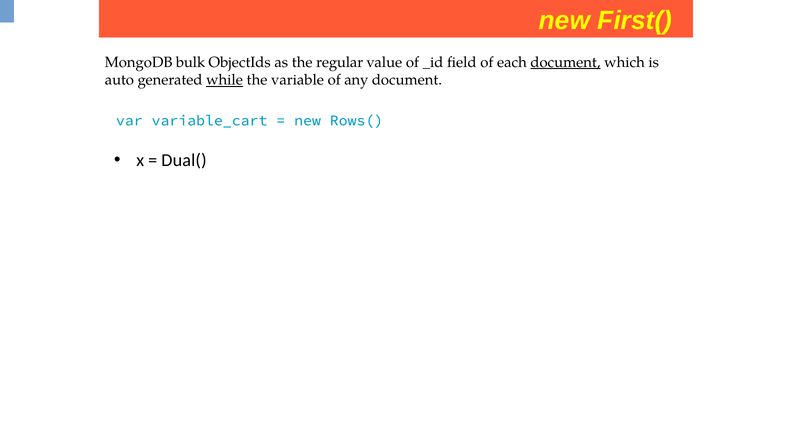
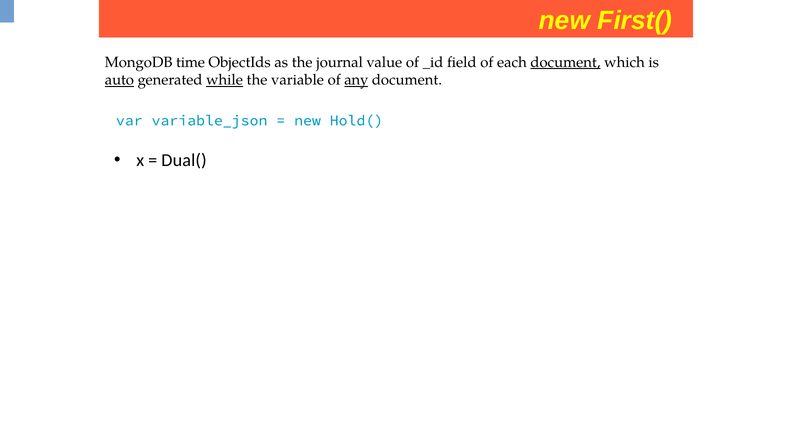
bulk: bulk -> time
regular: regular -> journal
auto underline: none -> present
any underline: none -> present
variable_cart: variable_cart -> variable_json
Rows(: Rows( -> Hold(
